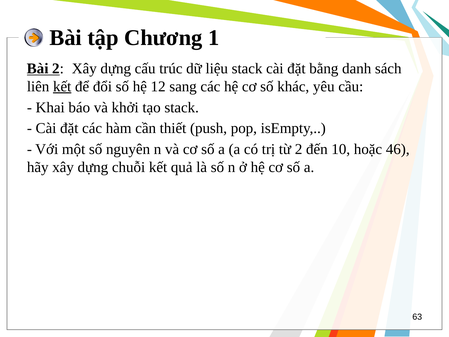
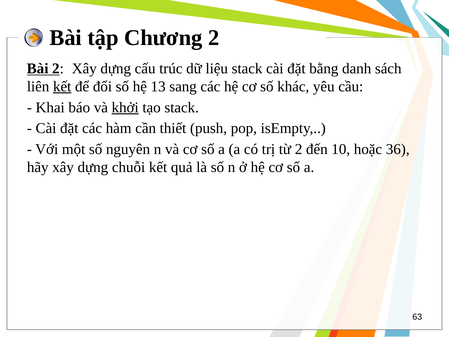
Chương 1: 1 -> 2
12: 12 -> 13
khởi underline: none -> present
46: 46 -> 36
